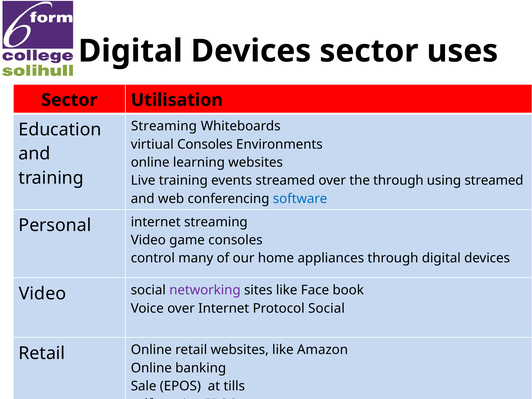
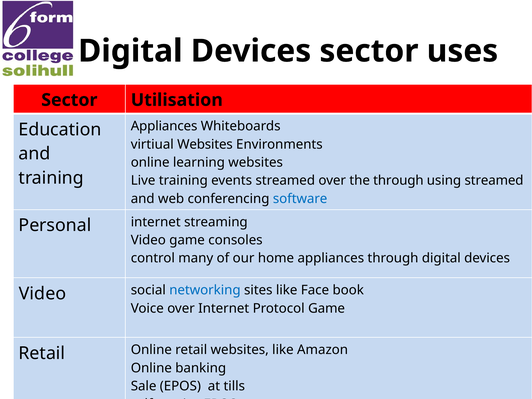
Streaming at (164, 126): Streaming -> Appliances
virtiual Consoles: Consoles -> Websites
networking colour: purple -> blue
Protocol Social: Social -> Game
